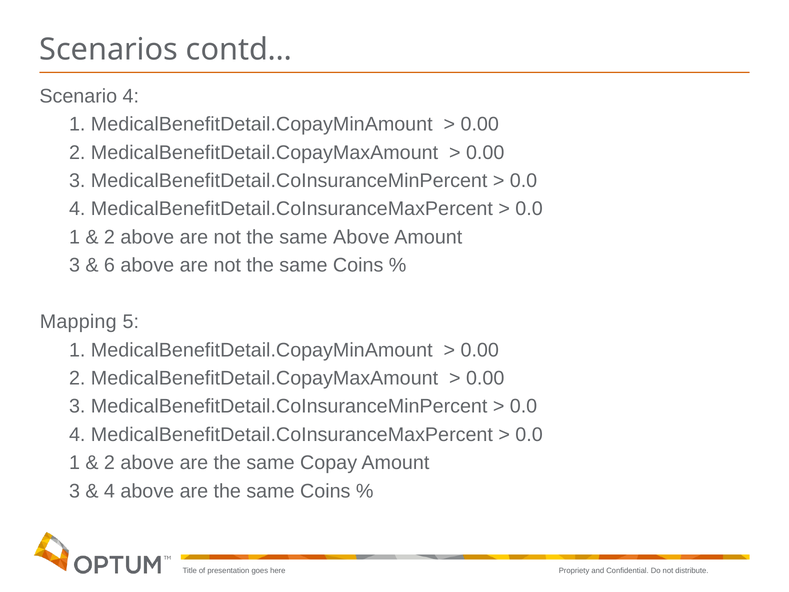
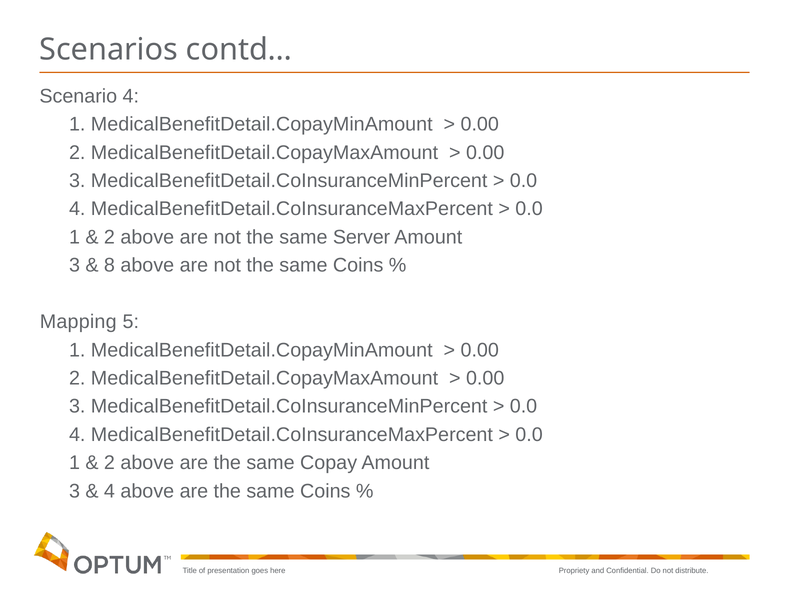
same Above: Above -> Server
6: 6 -> 8
